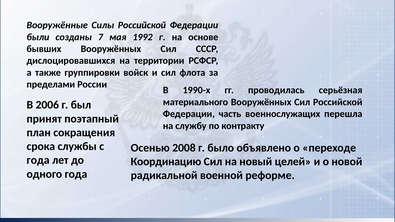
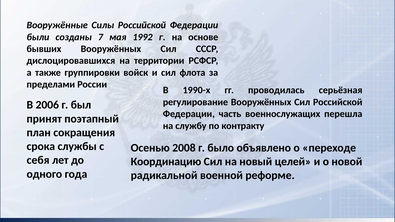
материального: материального -> регулирование
года at (38, 160): года -> себя
